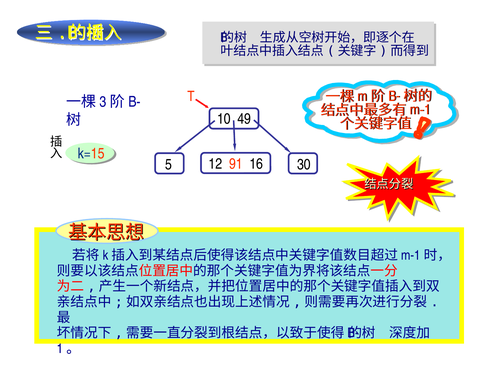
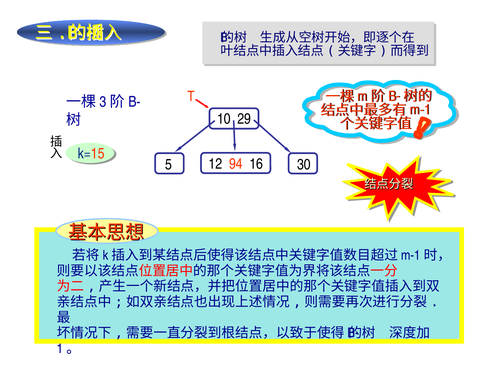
49: 49 -> 29
91: 91 -> 94
